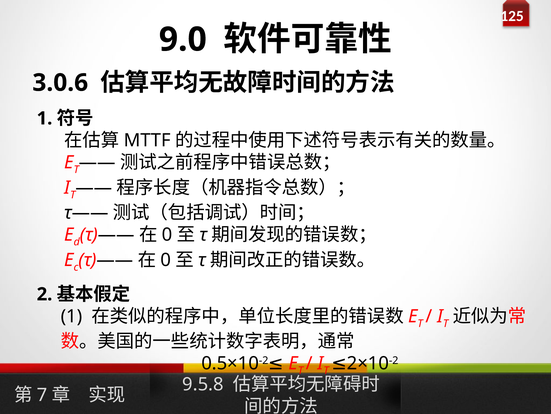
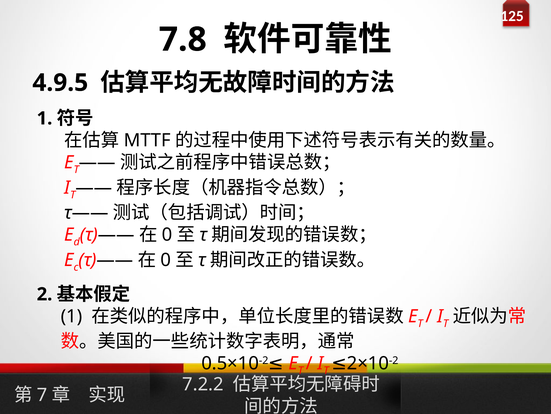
9.0: 9.0 -> 7.8
3.0.6: 3.0.6 -> 4.9.5
9.5.8: 9.5.8 -> 7.2.2
